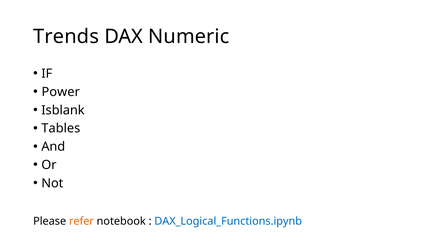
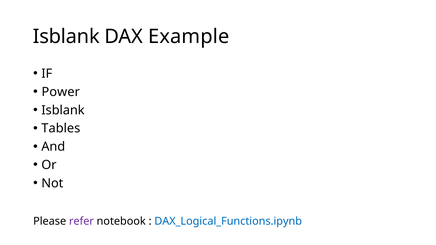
Trends at (66, 37): Trends -> Isblank
Numeric: Numeric -> Example
refer colour: orange -> purple
